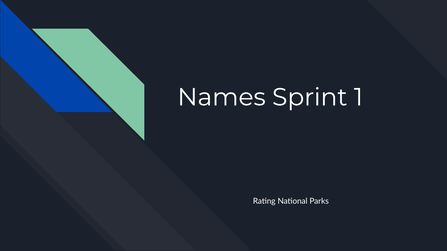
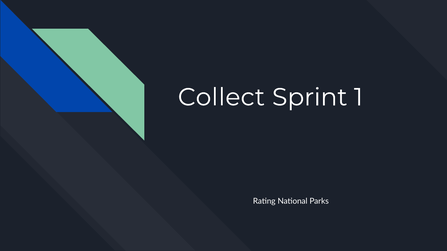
Names: Names -> Collect
